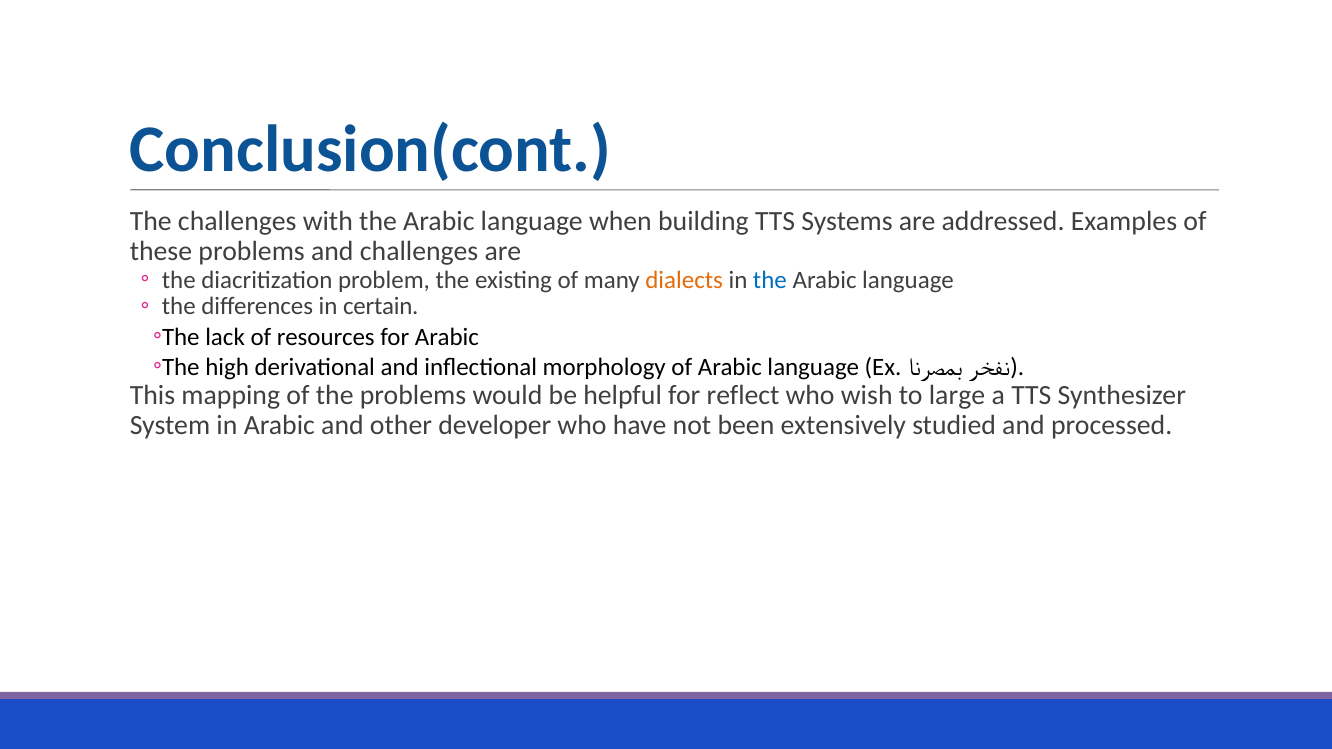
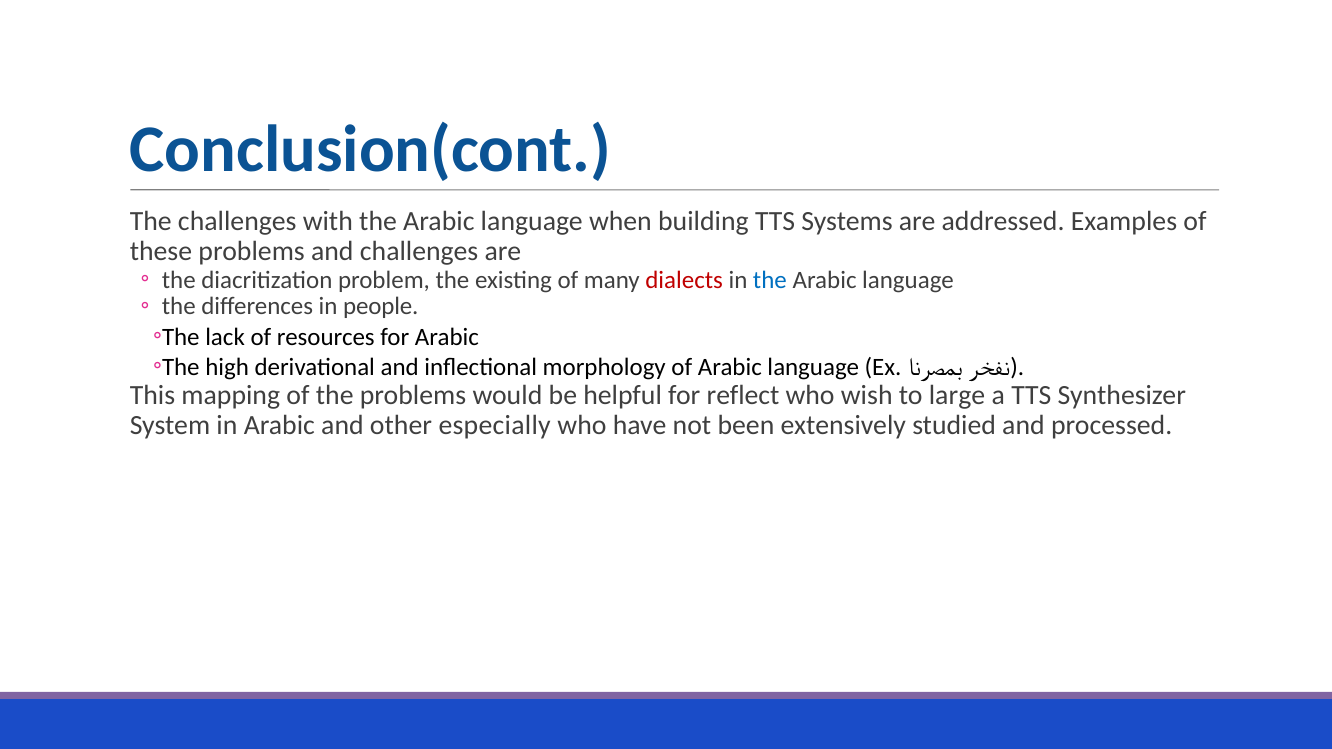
dialects colour: orange -> red
certain: certain -> people
developer: developer -> especially
